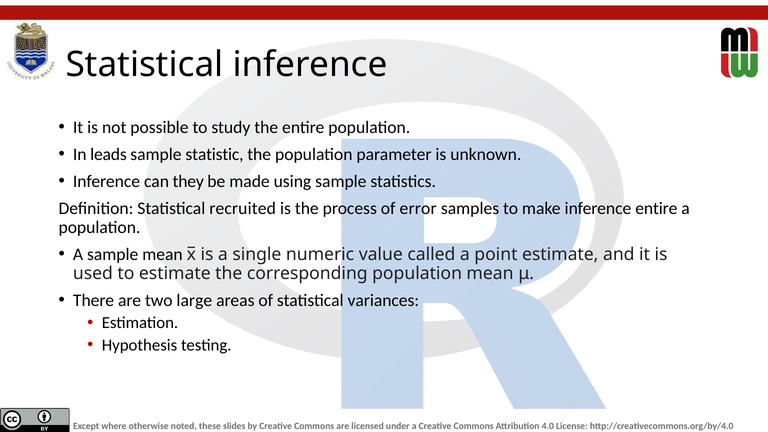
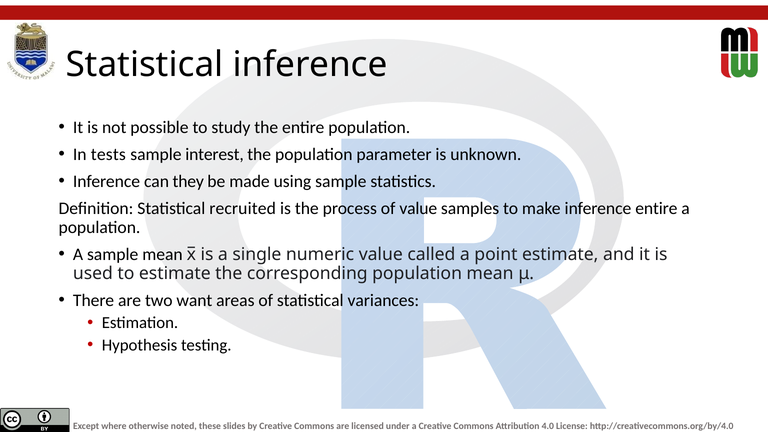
leads: leads -> tests
statistic: statistic -> interest
of error: error -> value
large: large -> want
